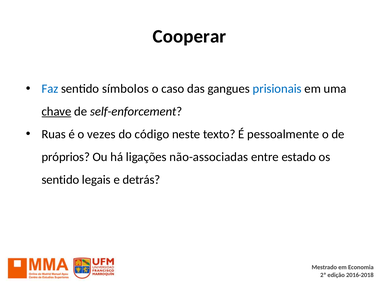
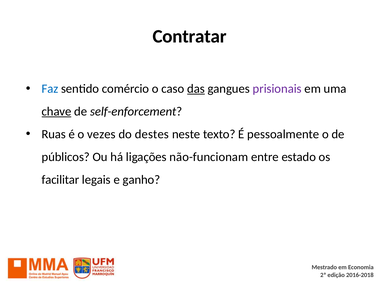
Cooperar: Cooperar -> Contratar
símbolos: símbolos -> comércio
das underline: none -> present
prisionais colour: blue -> purple
código: código -> destes
próprios: próprios -> públicos
não-associadas: não-associadas -> não-funcionam
sentido at (60, 180): sentido -> facilitar
detrás: detrás -> ganho
